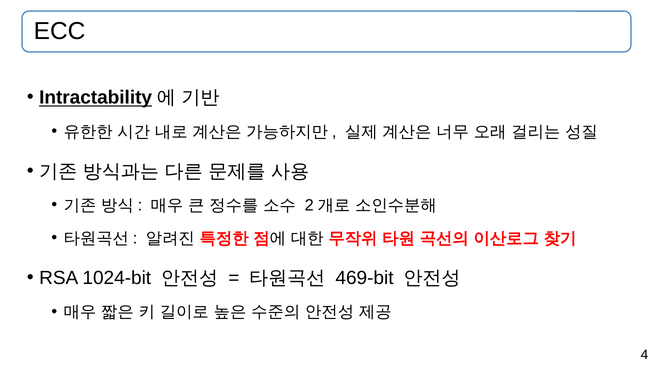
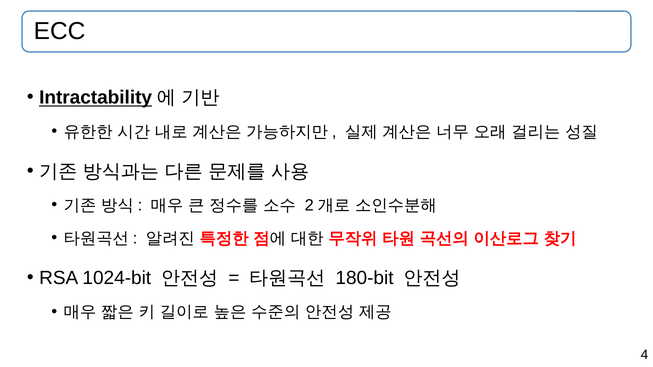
469-bit: 469-bit -> 180-bit
